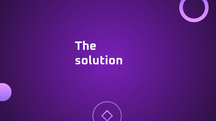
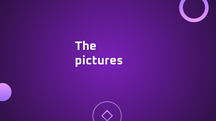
solution: solution -> pictures
